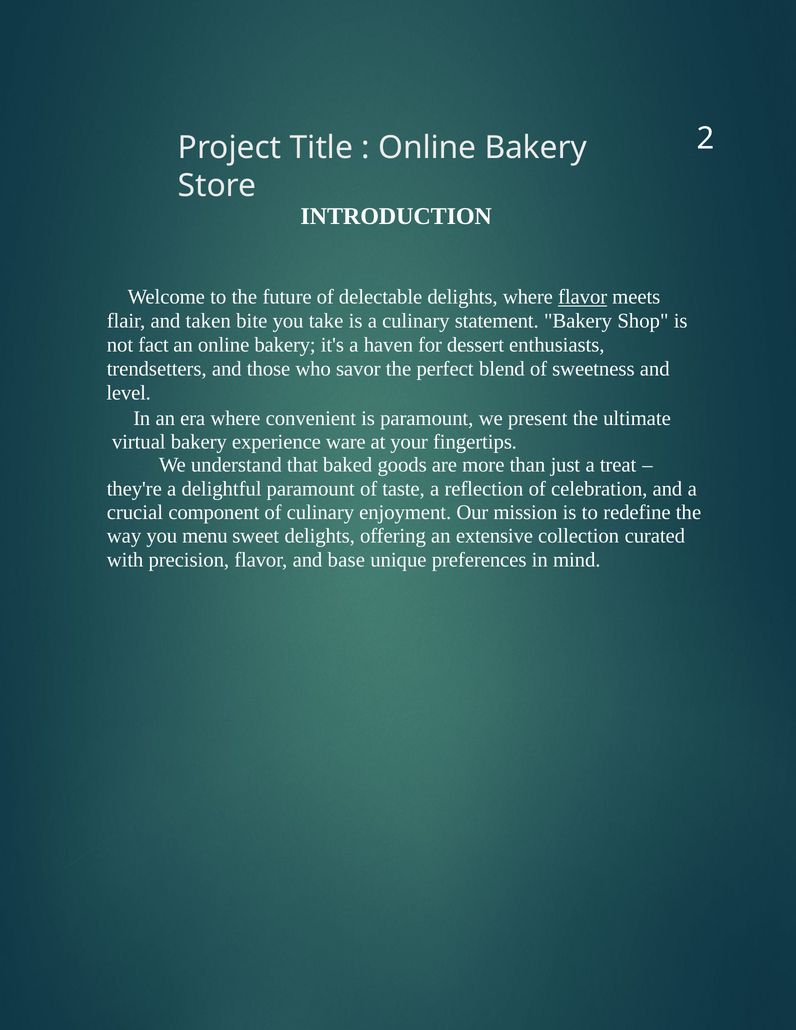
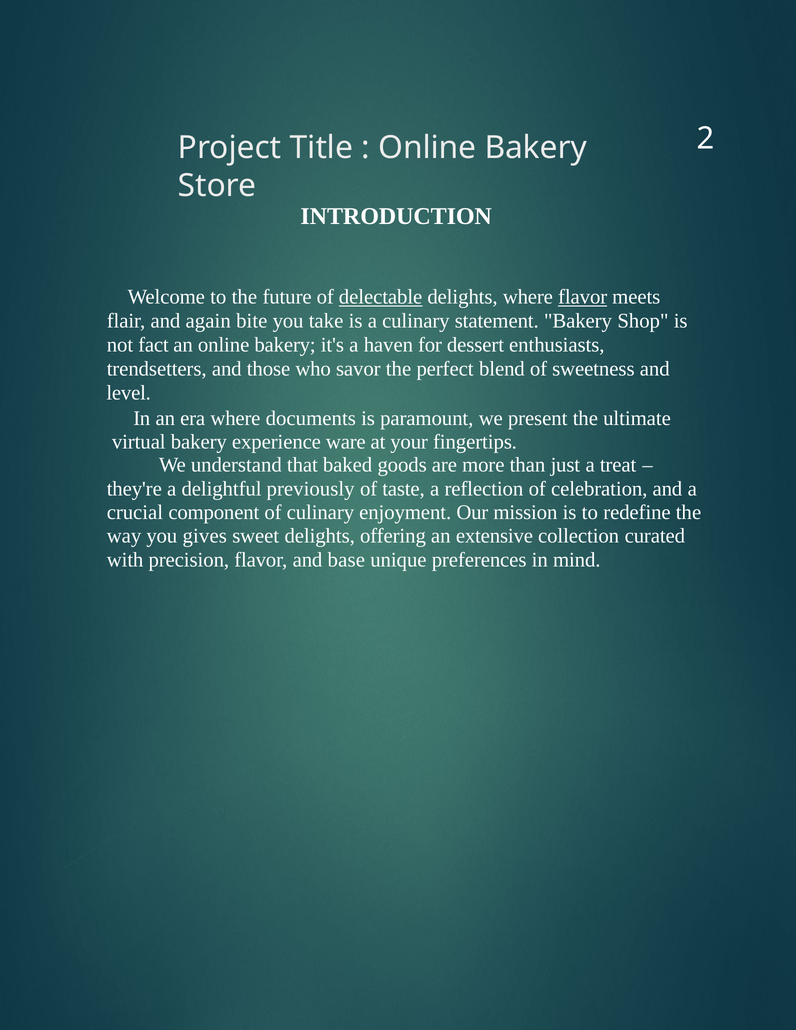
delectable underline: none -> present
taken: taken -> again
convenient: convenient -> documents
delightful paramount: paramount -> previously
menu: menu -> gives
